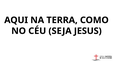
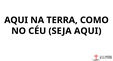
SEJA JESUS: JESUS -> AQUI
